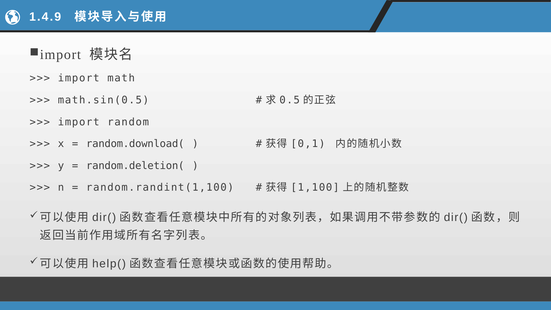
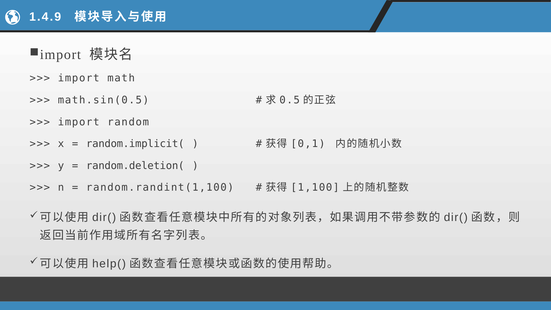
random.download(: random.download( -> random.implicit(
